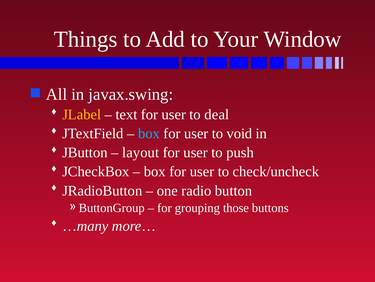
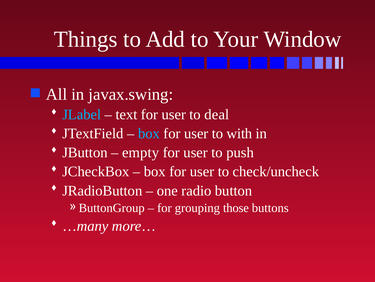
JLabel colour: yellow -> light blue
void: void -> with
layout: layout -> empty
